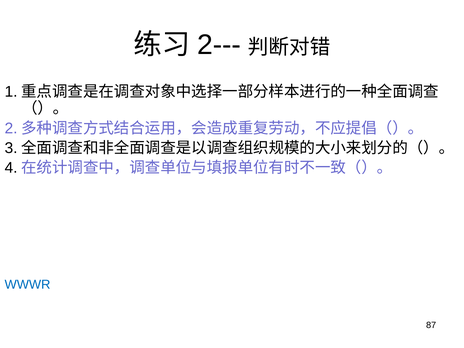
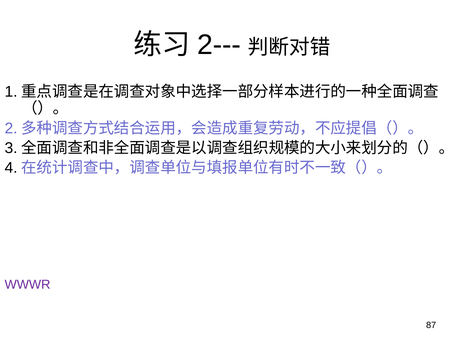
WWWR colour: blue -> purple
